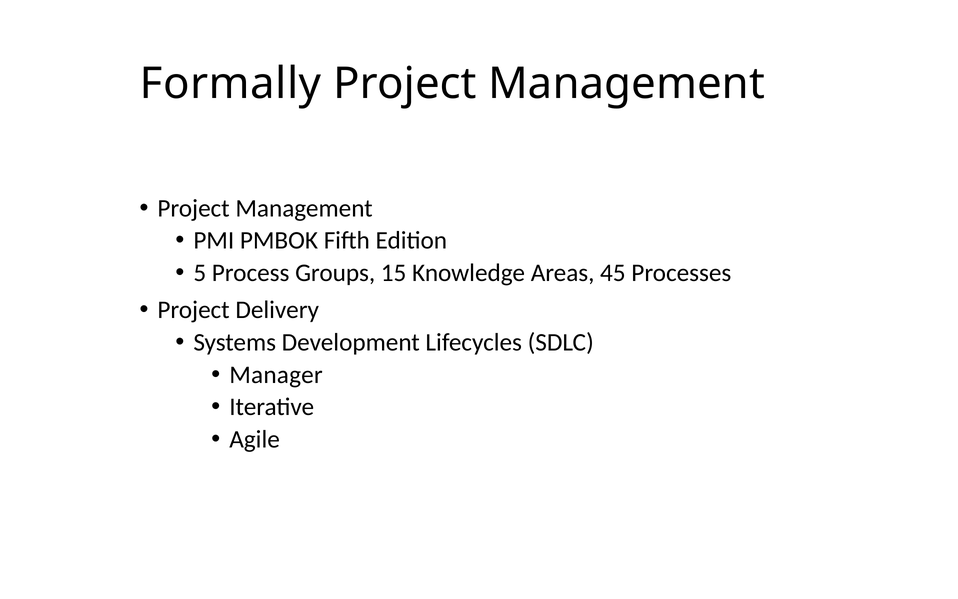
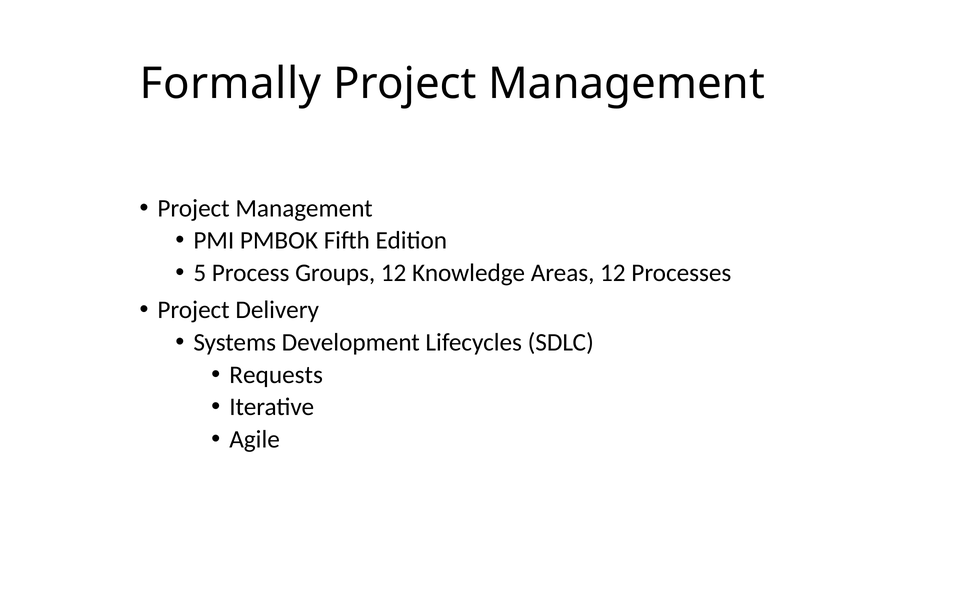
Groups 15: 15 -> 12
Areas 45: 45 -> 12
Manager: Manager -> Requests
